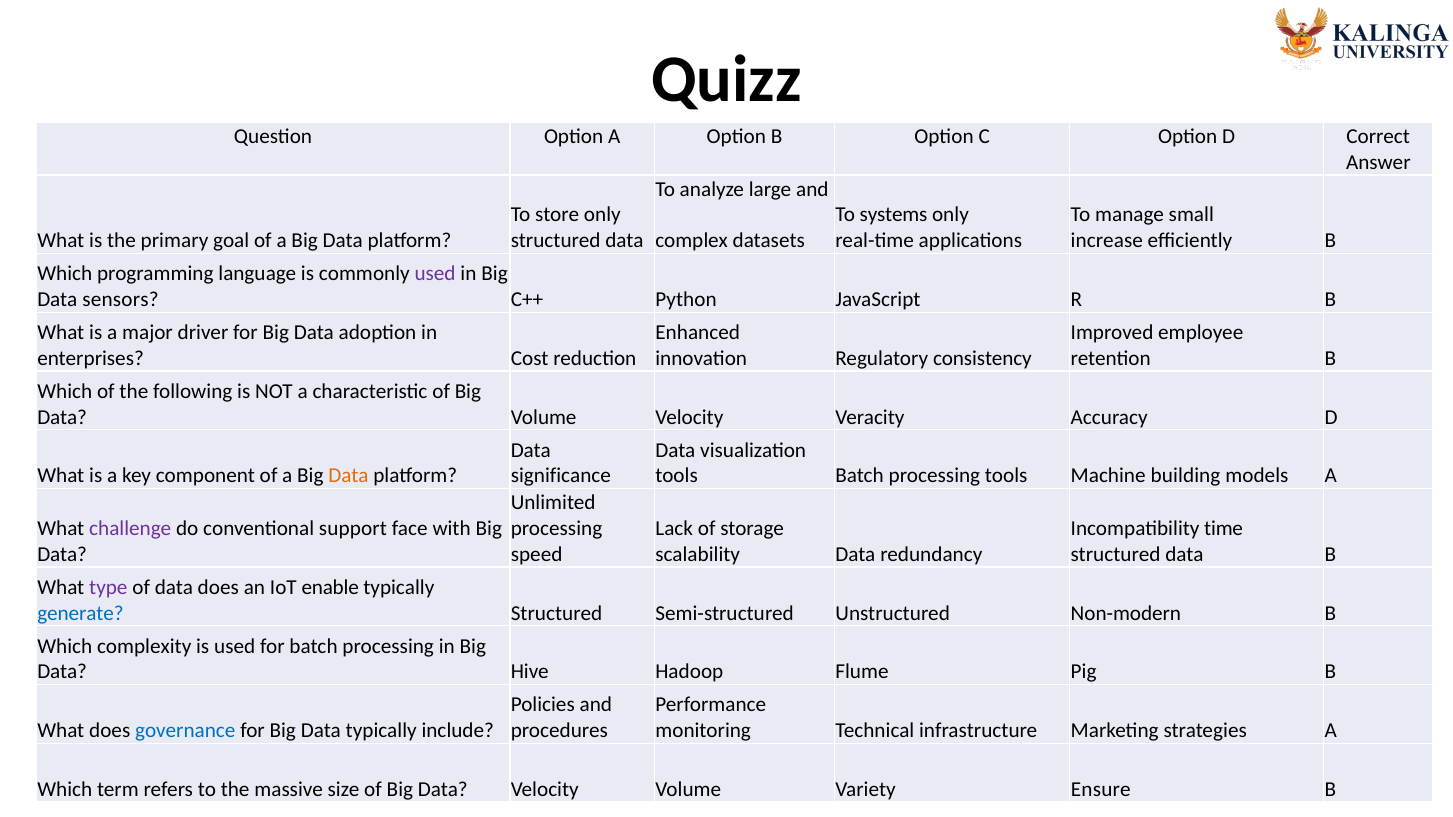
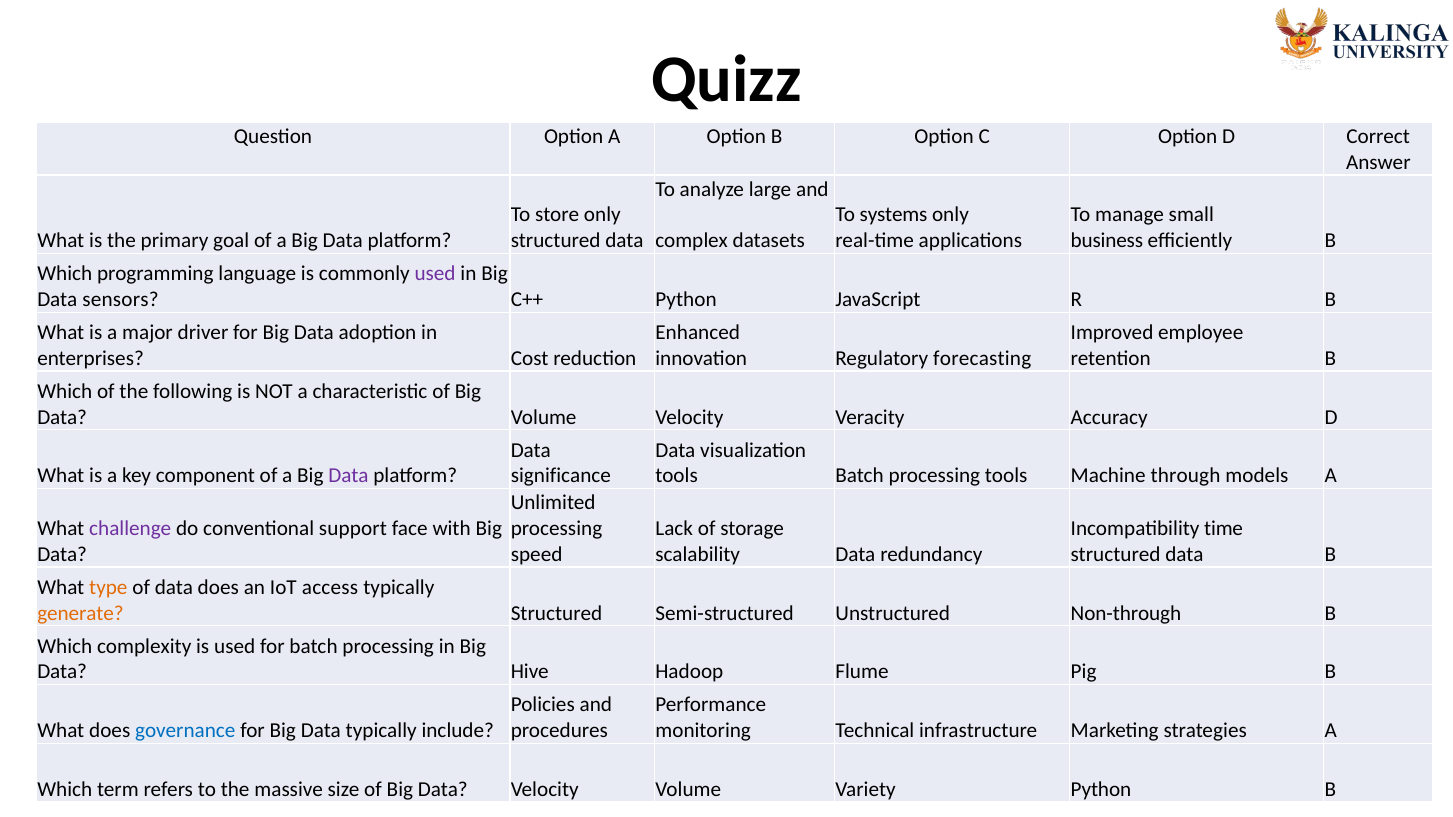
increase: increase -> business
consistency: consistency -> forecasting
Data at (348, 476) colour: orange -> purple
building: building -> through
type colour: purple -> orange
enable: enable -> access
generate colour: blue -> orange
Non-modern: Non-modern -> Non-through
Variety Ensure: Ensure -> Python
